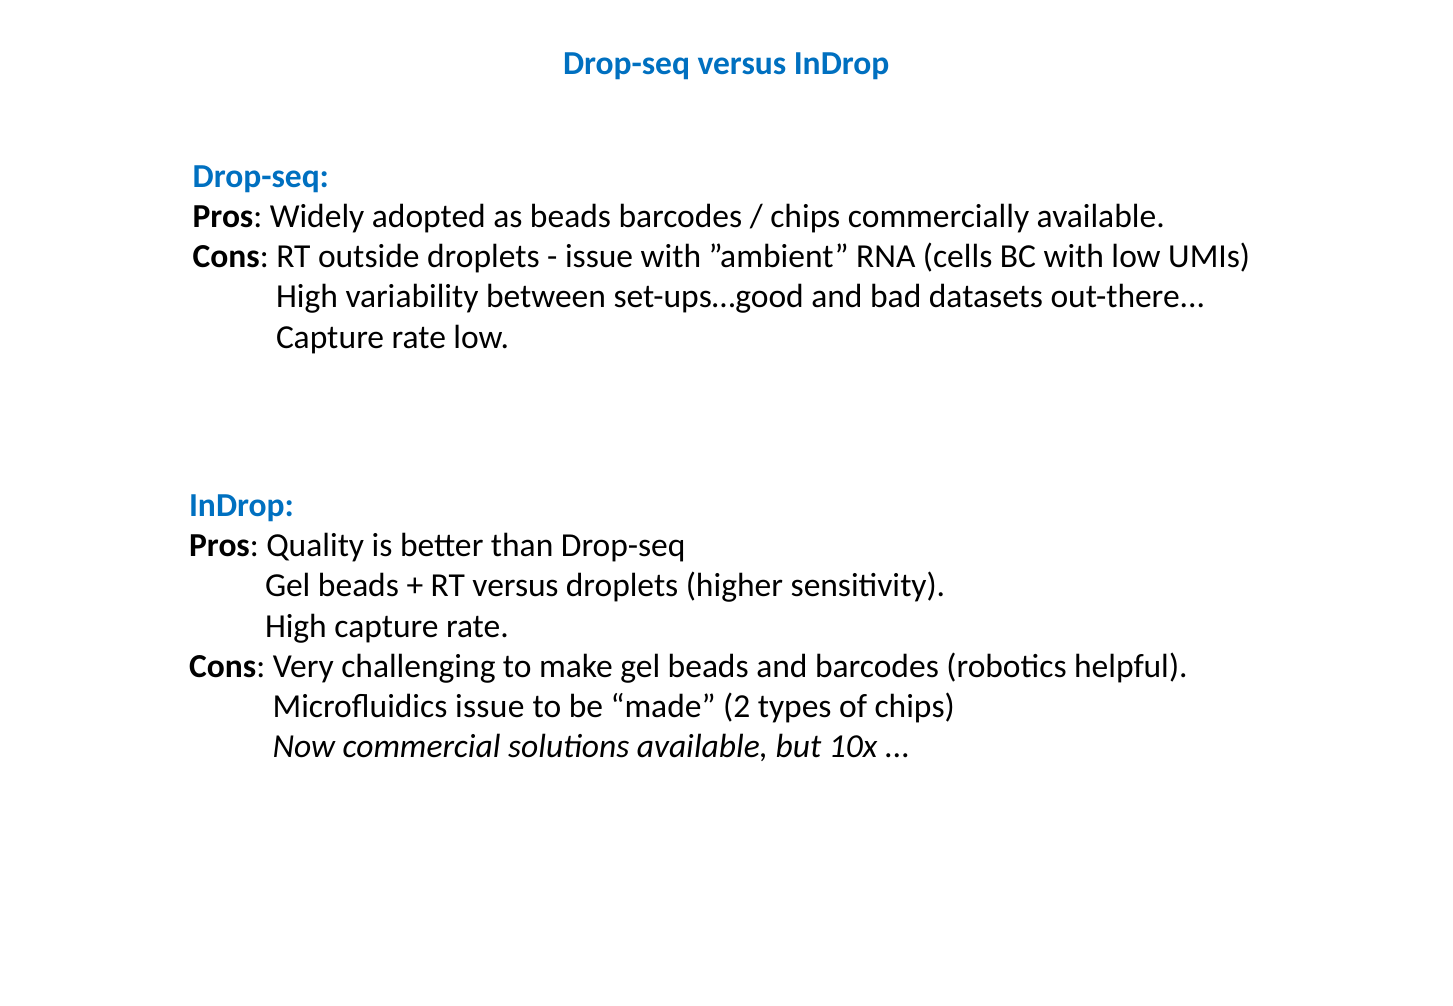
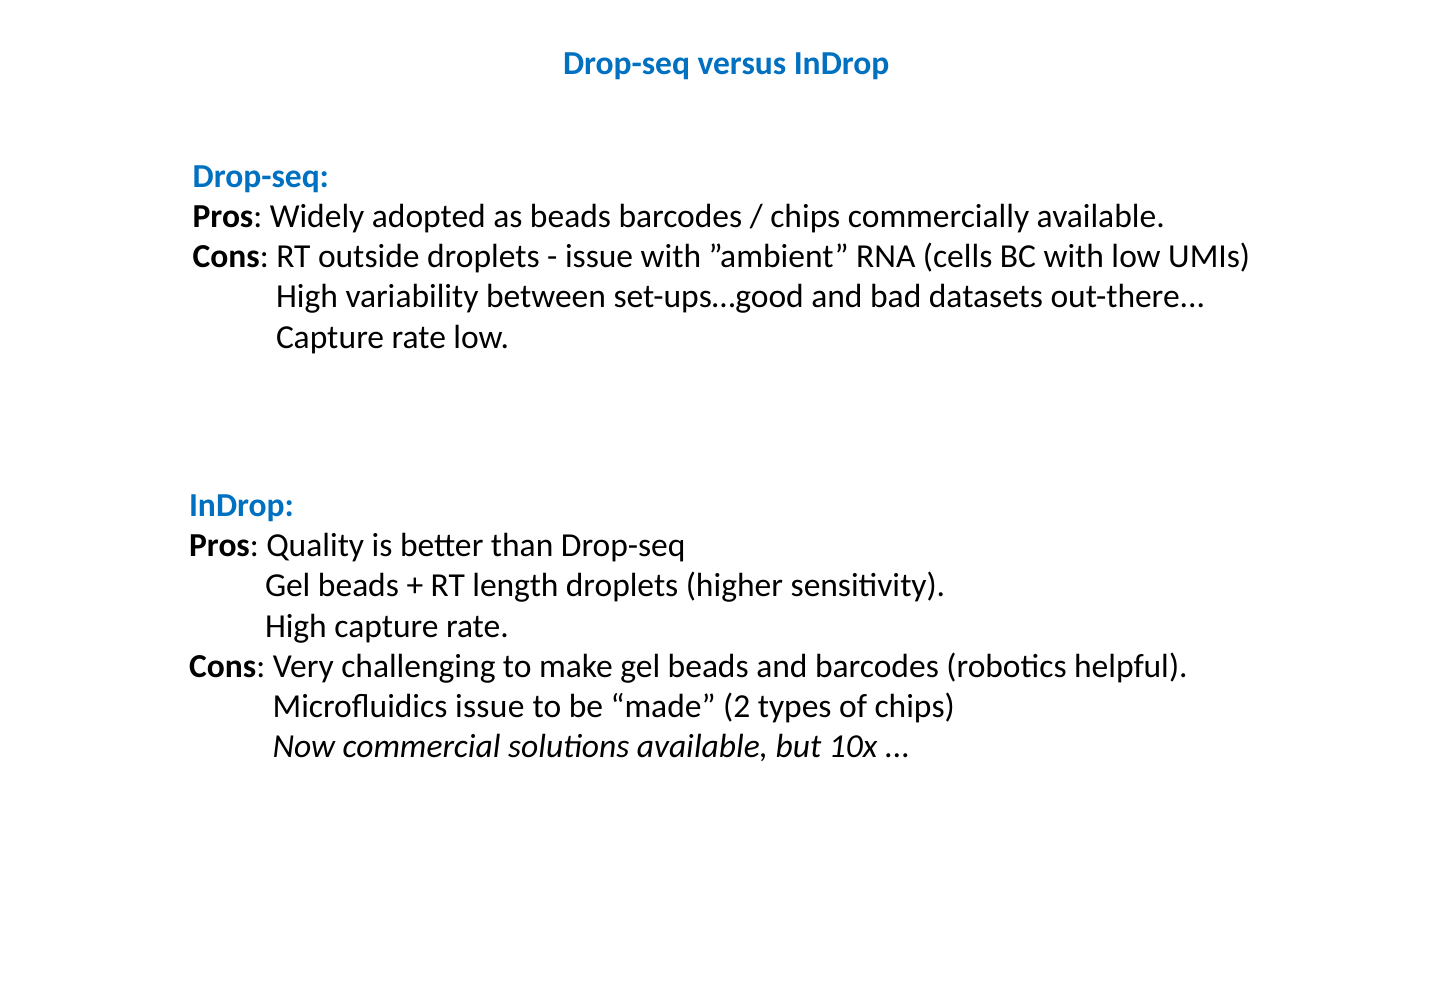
RT versus: versus -> length
